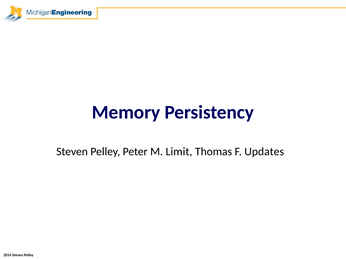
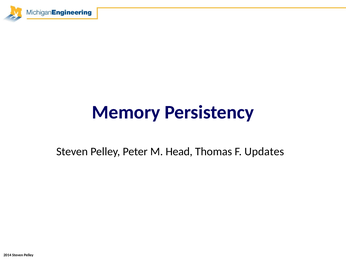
Limit: Limit -> Head
